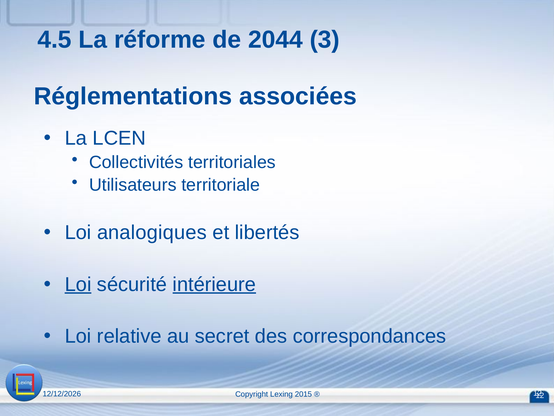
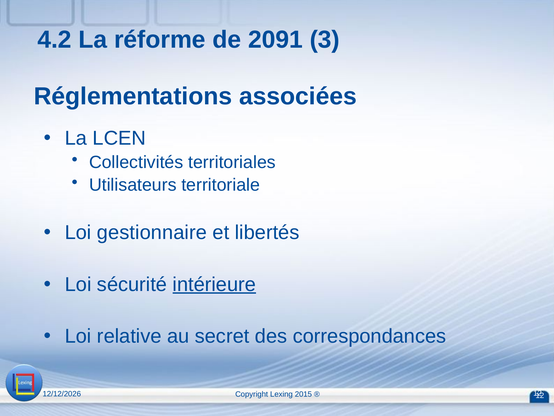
4.5: 4.5 -> 4.2
2044: 2044 -> 2091
analogiques: analogiques -> gestionnaire
Loi at (78, 284) underline: present -> none
